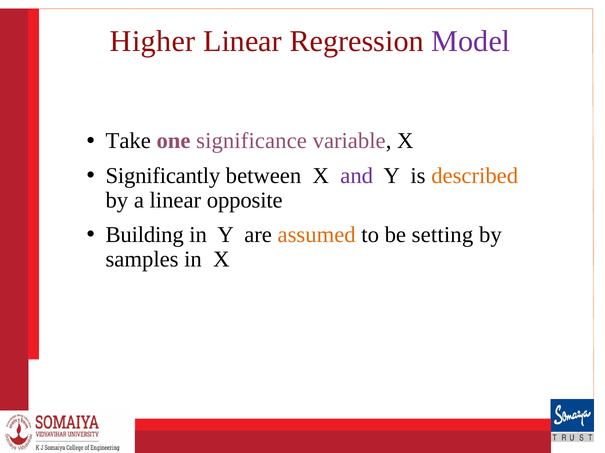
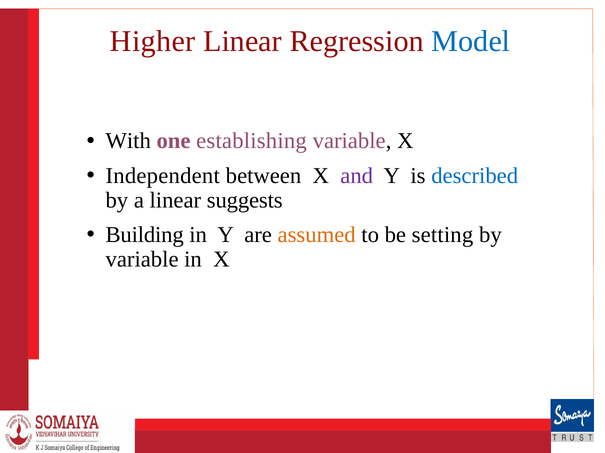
Model colour: purple -> blue
Take: Take -> With
significance: significance -> establishing
Significantly: Significantly -> Independent
described colour: orange -> blue
opposite: opposite -> suggests
samples at (142, 260): samples -> variable
